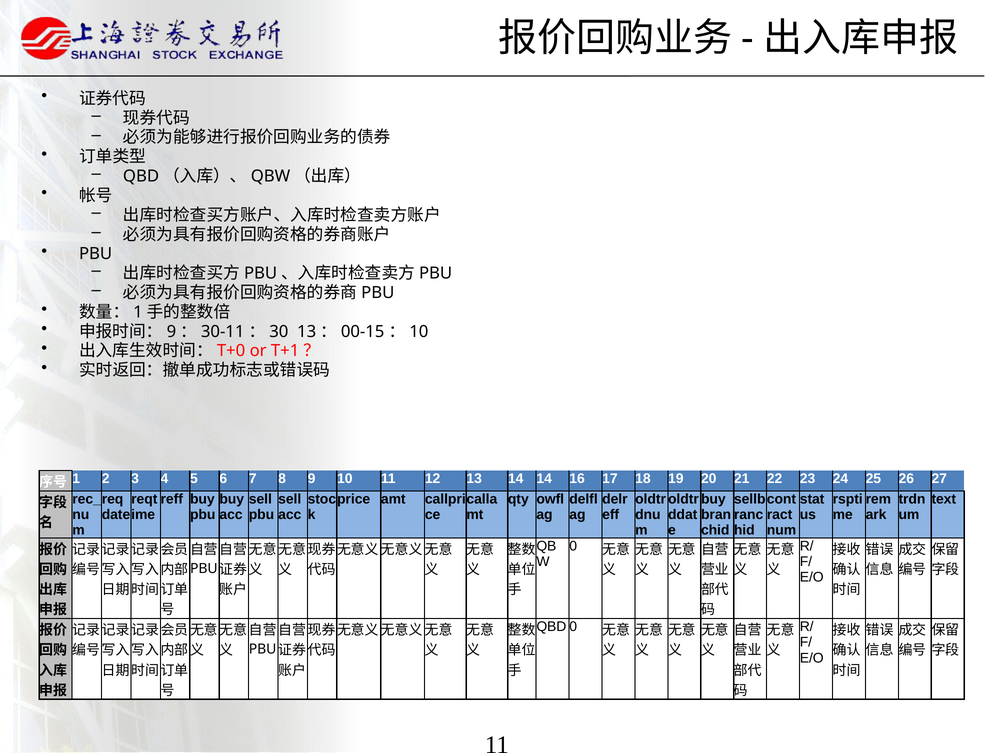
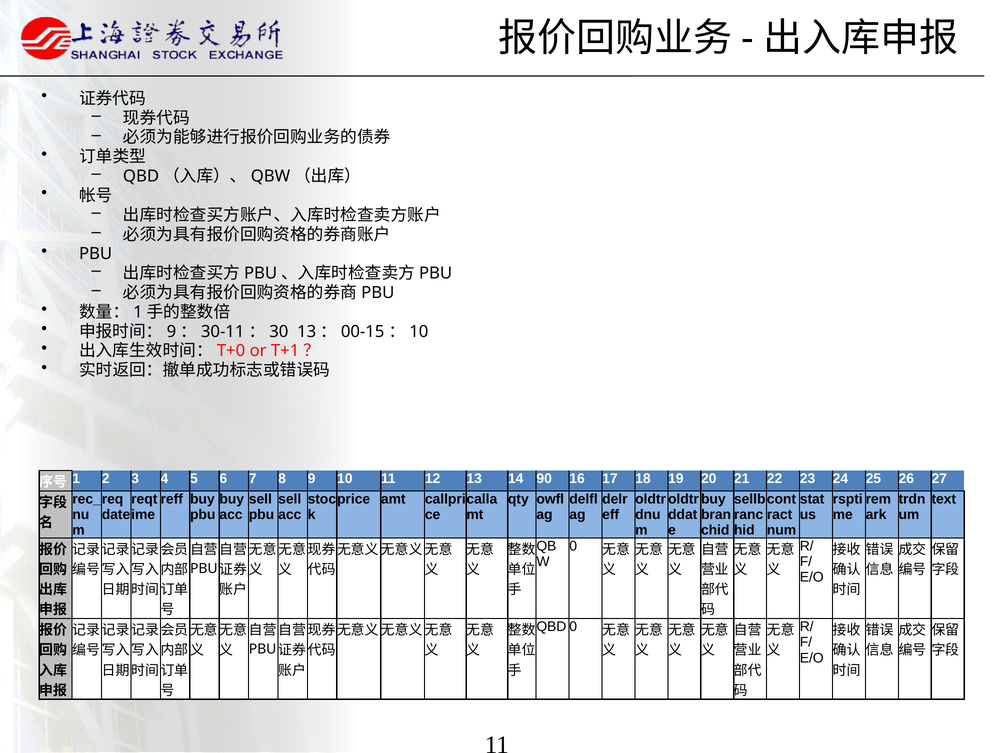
14 14: 14 -> 90
